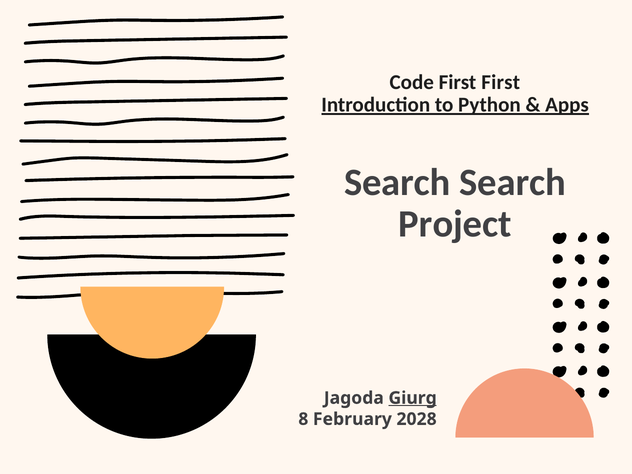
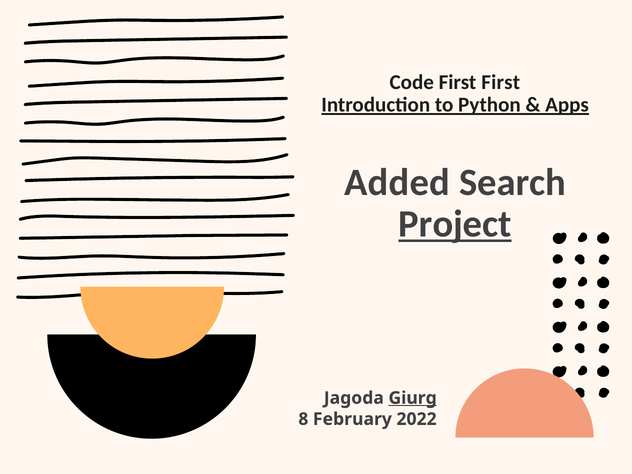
Search at (397, 182): Search -> Added
Project underline: none -> present
2028: 2028 -> 2022
